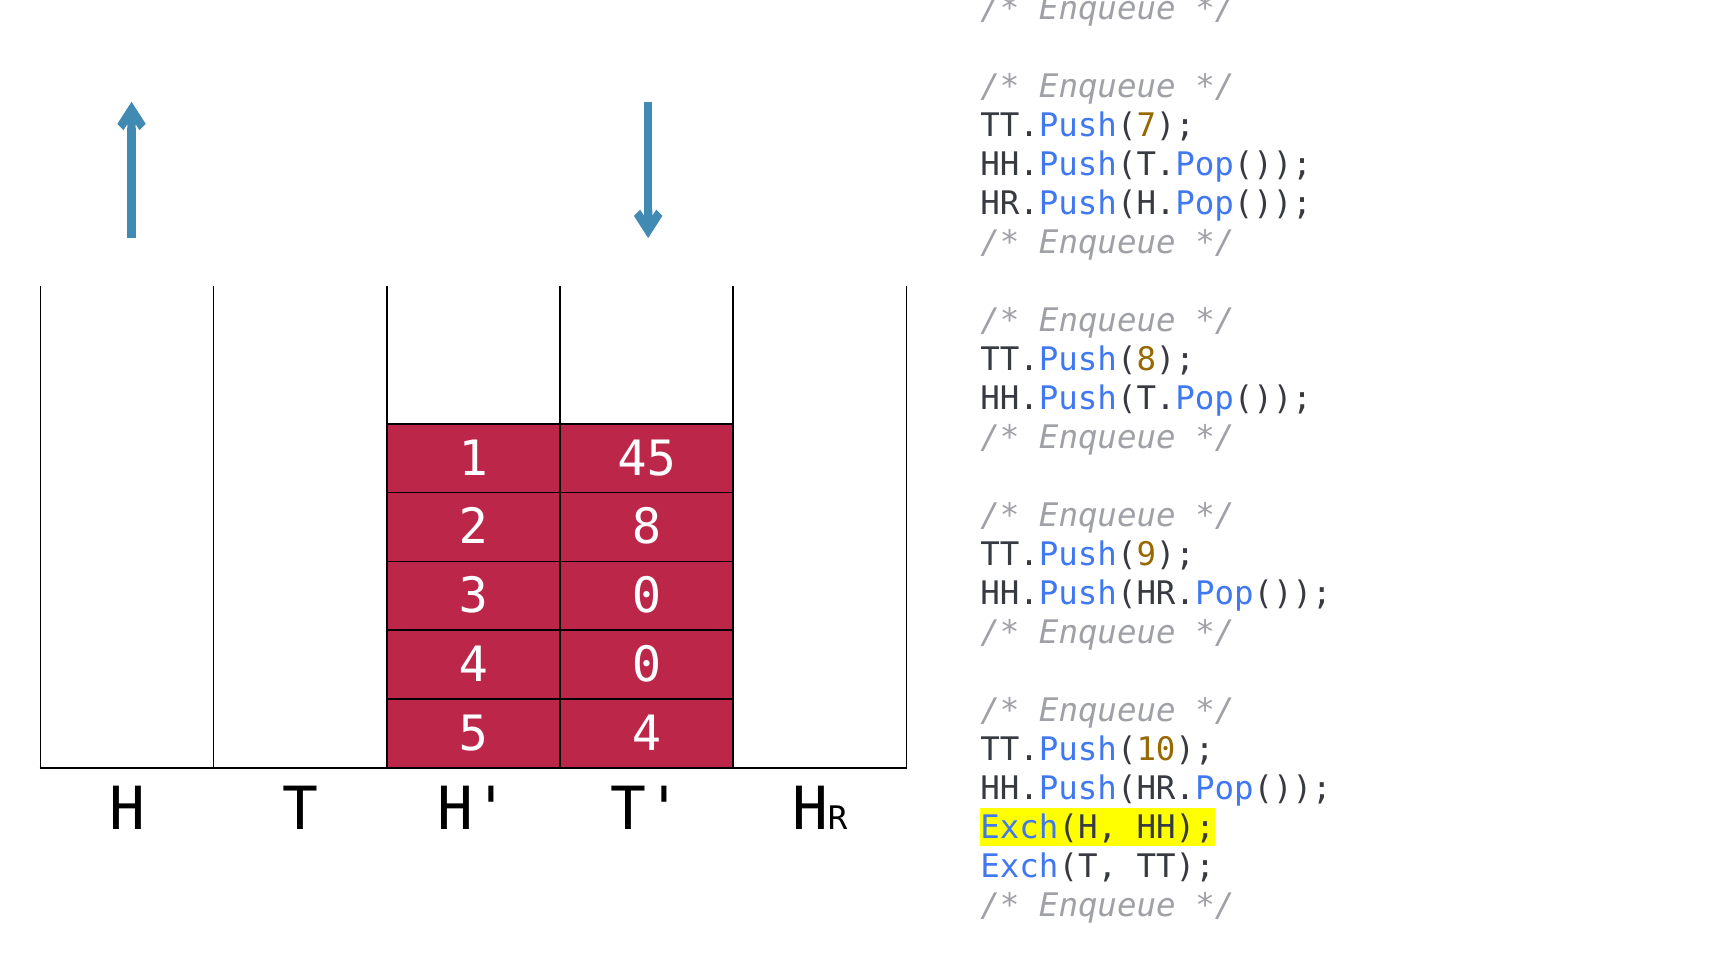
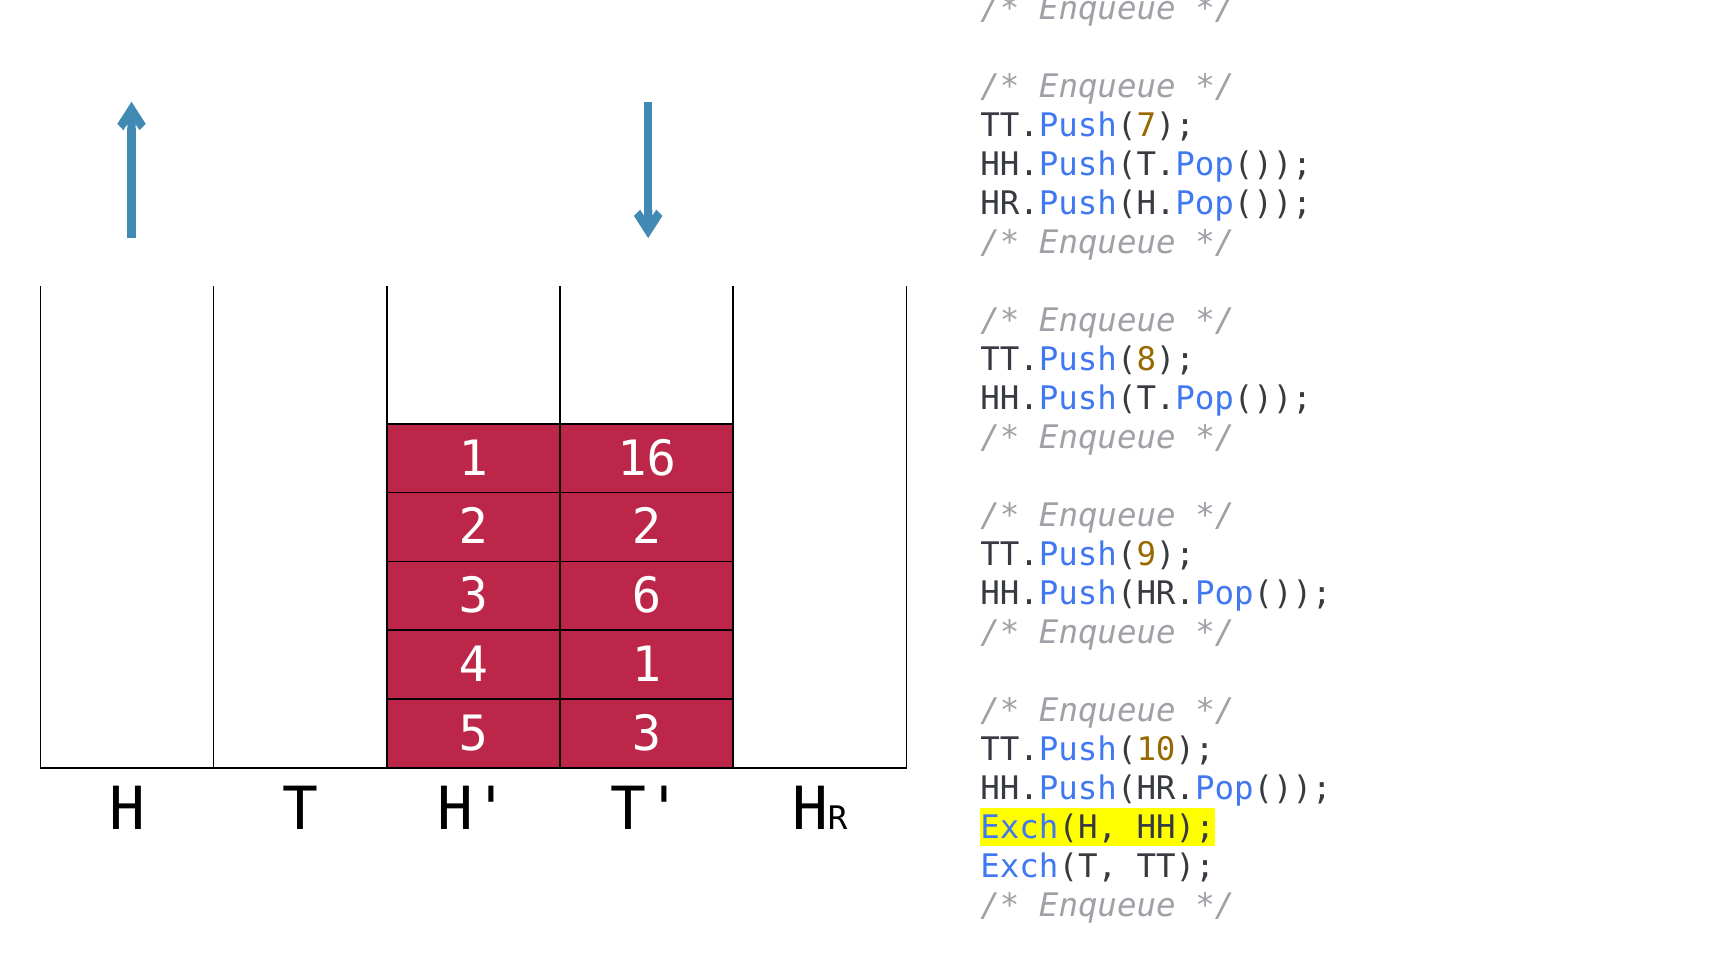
45: 45 -> 16
2 8: 8 -> 2
3 0: 0 -> 6
4 0: 0 -> 1
5 4: 4 -> 3
